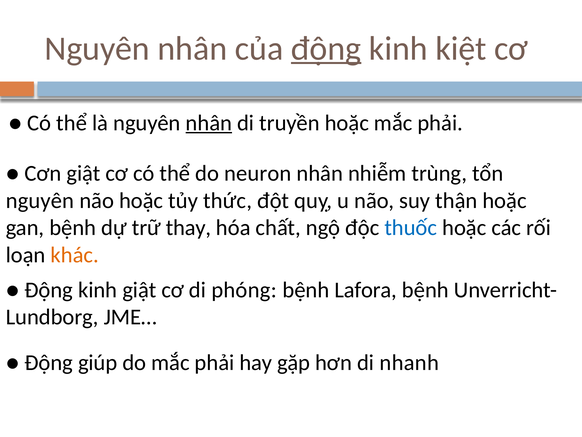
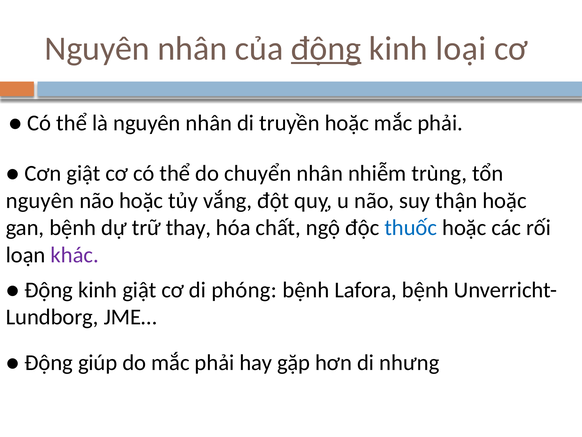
kiệt: kiệt -> loại
nhân at (209, 123) underline: present -> none
neuron: neuron -> chuyển
thức: thức -> vắng
khác colour: orange -> purple
nhanh: nhanh -> nhưng
